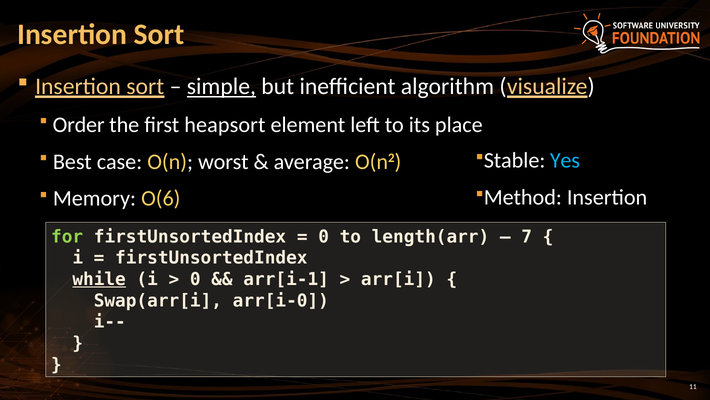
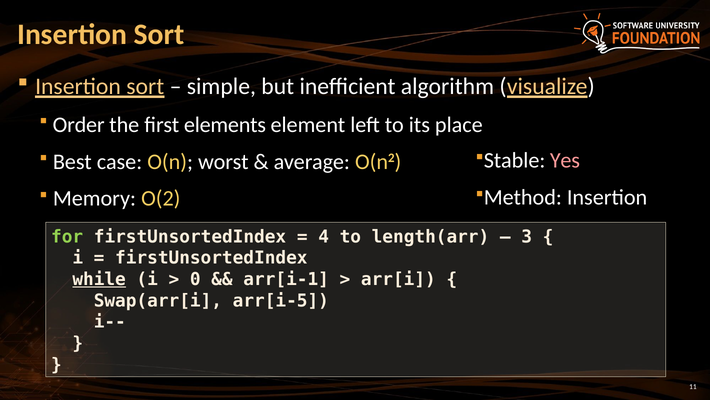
simple underline: present -> none
heapsort: heapsort -> elements
Yes colour: light blue -> pink
O(6: O(6 -> O(2
0 at (324, 236): 0 -> 4
7: 7 -> 3
arr[i-0: arr[i-0 -> arr[i-5
